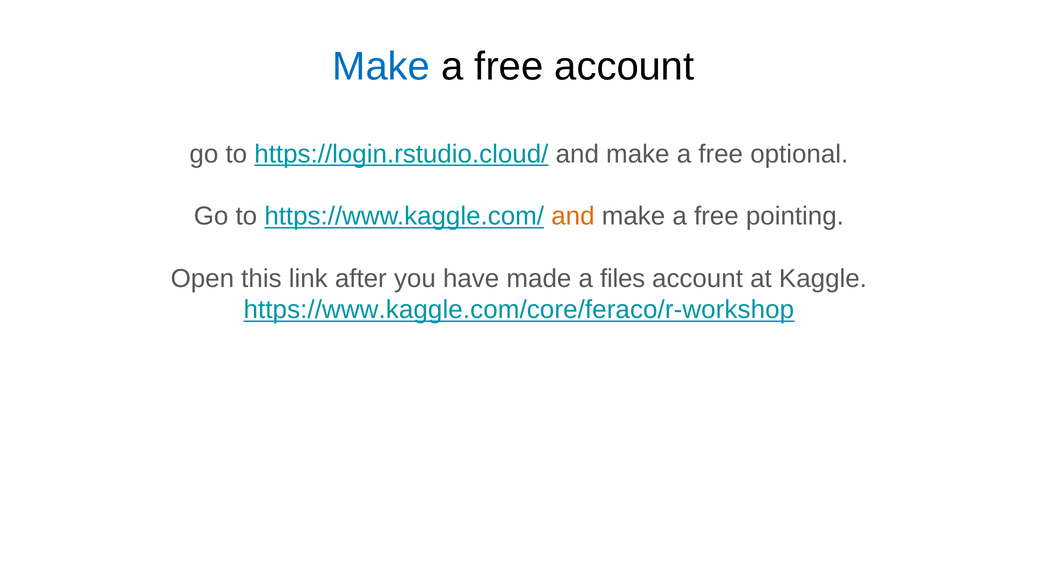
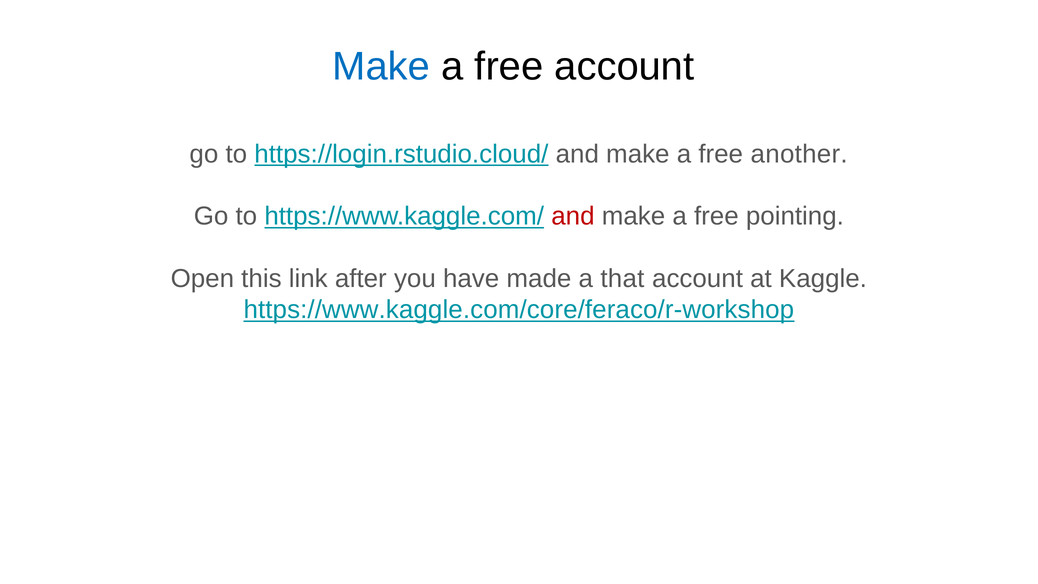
optional: optional -> another
and at (573, 216) colour: orange -> red
files: files -> that
